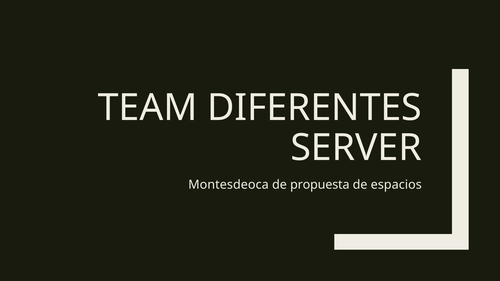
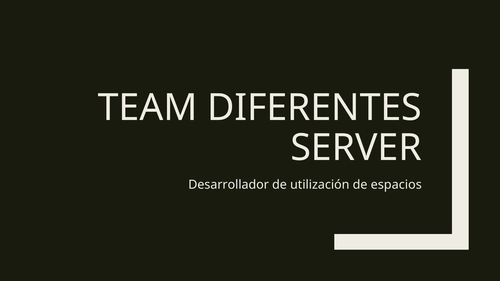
Montesdeoca: Montesdeoca -> Desarrollador
propuesta: propuesta -> utilización
